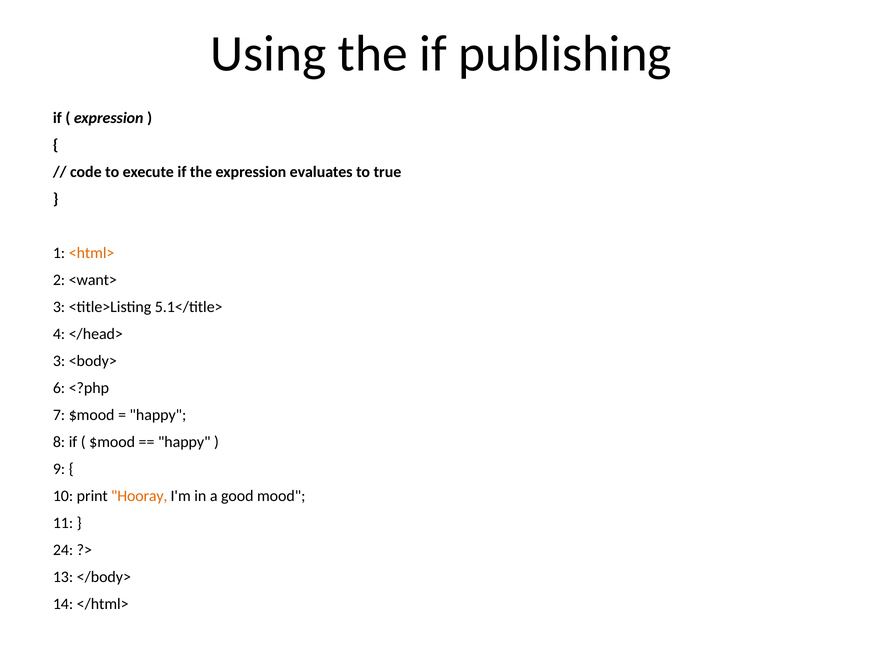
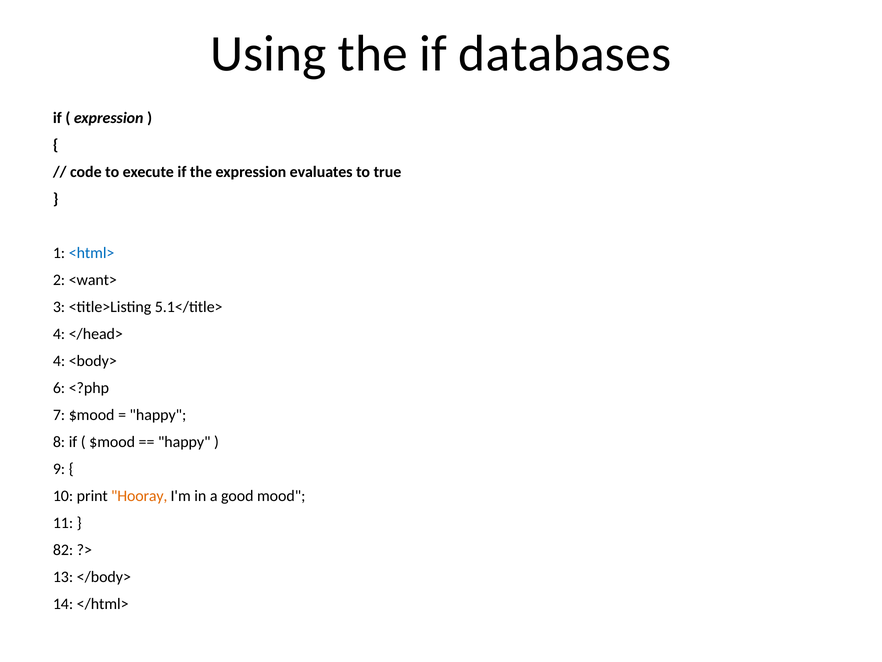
publishing: publishing -> databases
<html> colour: orange -> blue
3 at (59, 361): 3 -> 4
24: 24 -> 82
